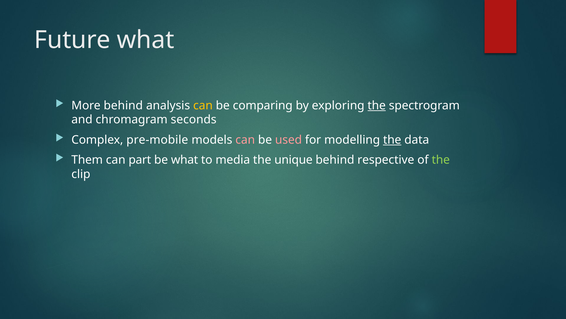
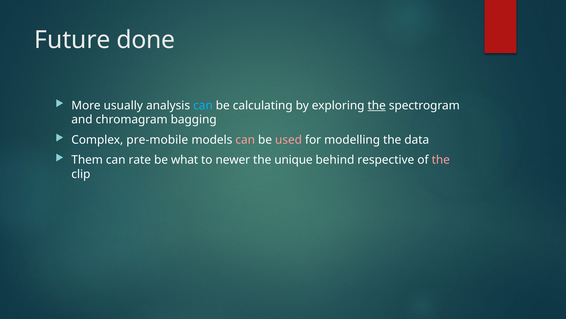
Future what: what -> done
More behind: behind -> usually
can at (203, 105) colour: yellow -> light blue
comparing: comparing -> calculating
seconds: seconds -> bagging
the at (392, 140) underline: present -> none
part: part -> rate
media: media -> newer
the at (441, 160) colour: light green -> pink
